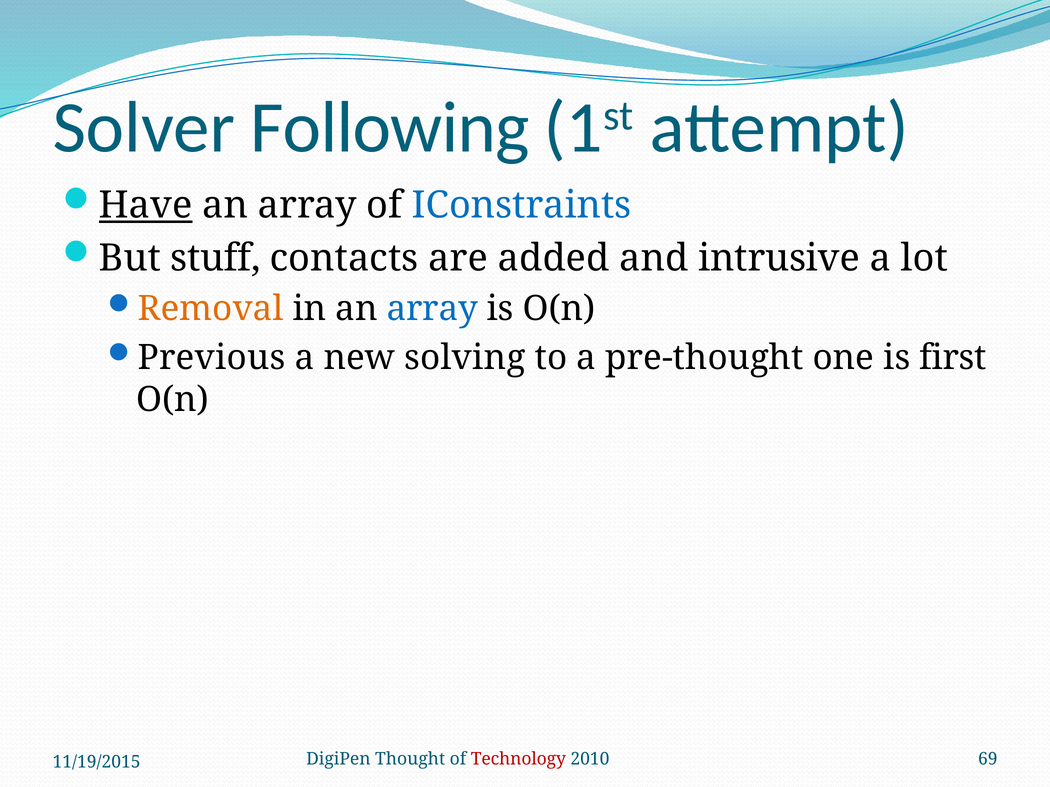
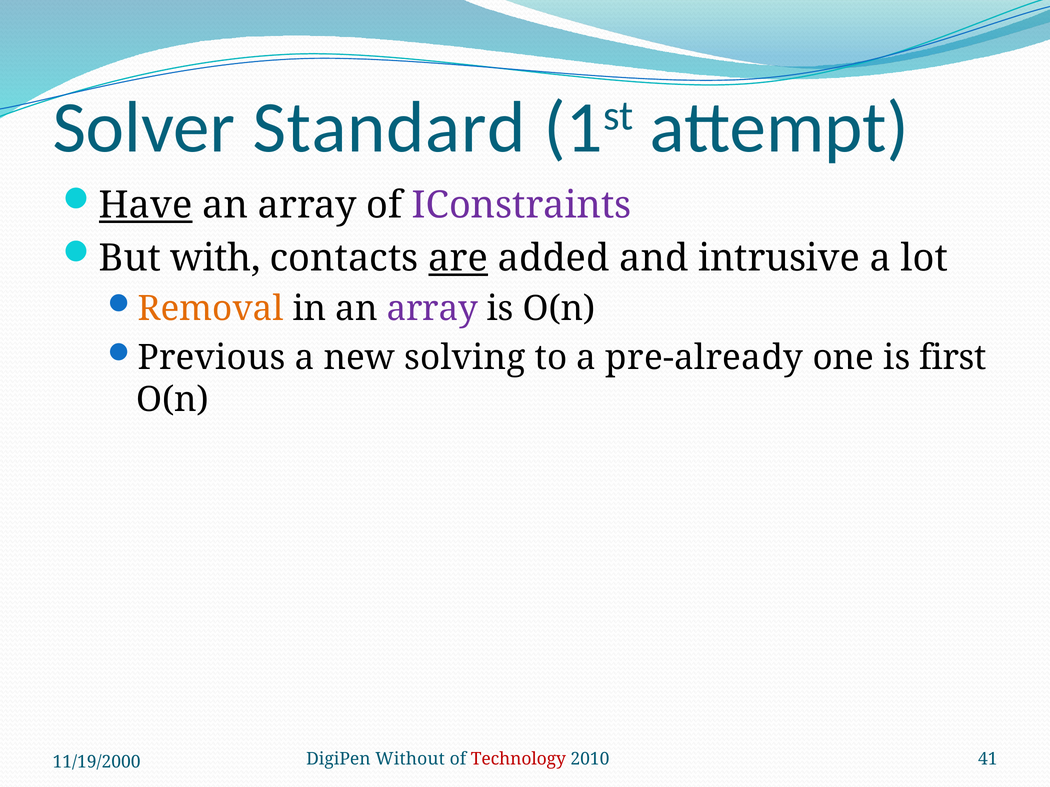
Following: Following -> Standard
IConstraints colour: blue -> purple
stuff: stuff -> with
are underline: none -> present
array at (432, 309) colour: blue -> purple
pre-thought: pre-thought -> pre-already
Thought: Thought -> Without
69: 69 -> 41
11/19/2015: 11/19/2015 -> 11/19/2000
